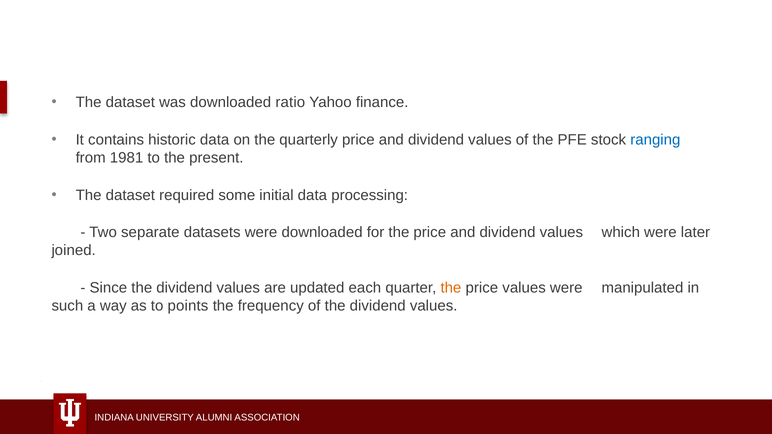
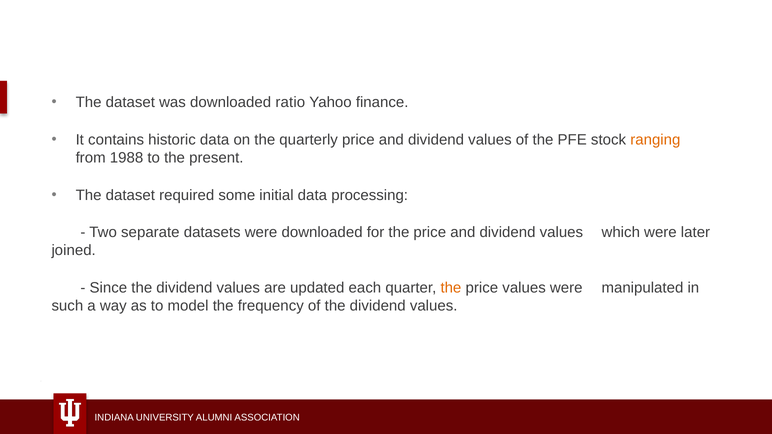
ranging colour: blue -> orange
1981: 1981 -> 1988
points: points -> model
